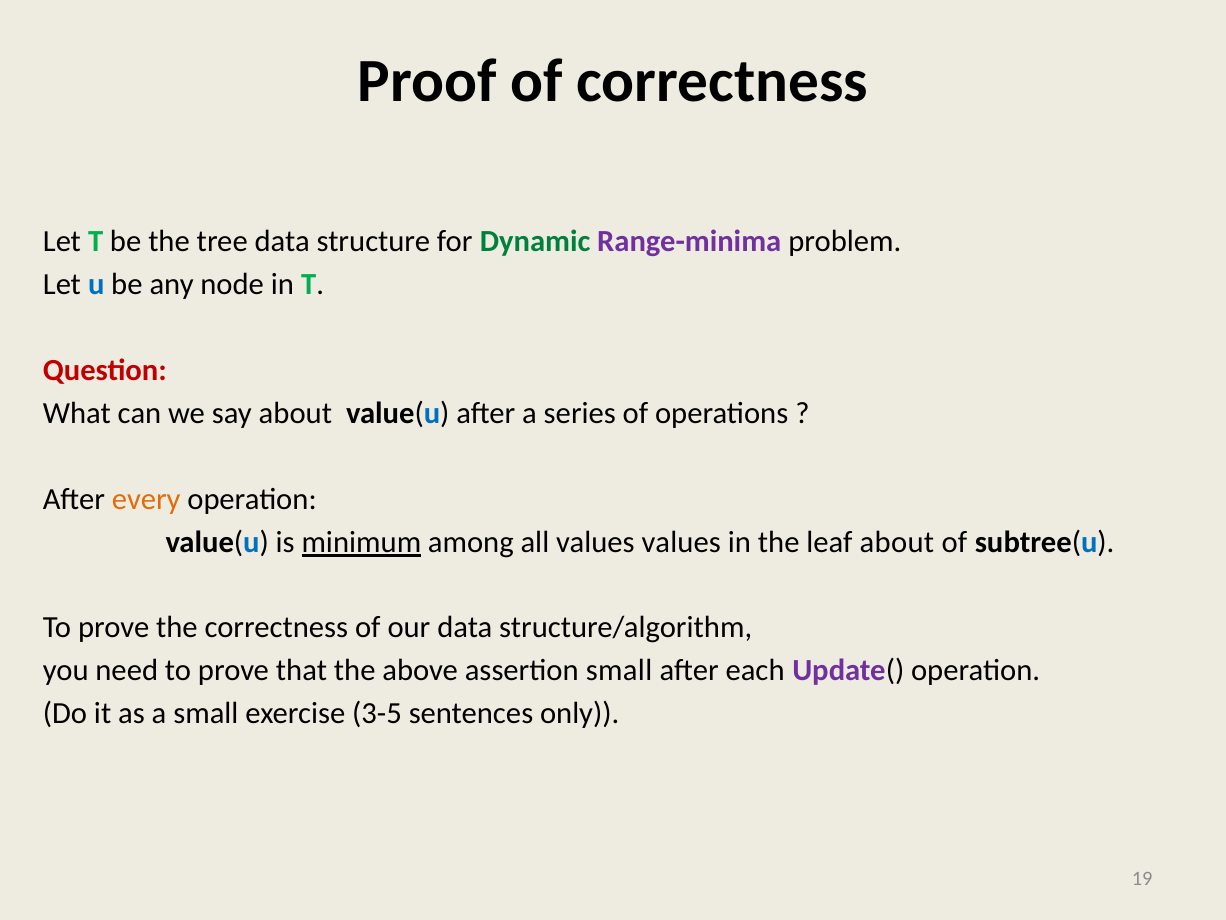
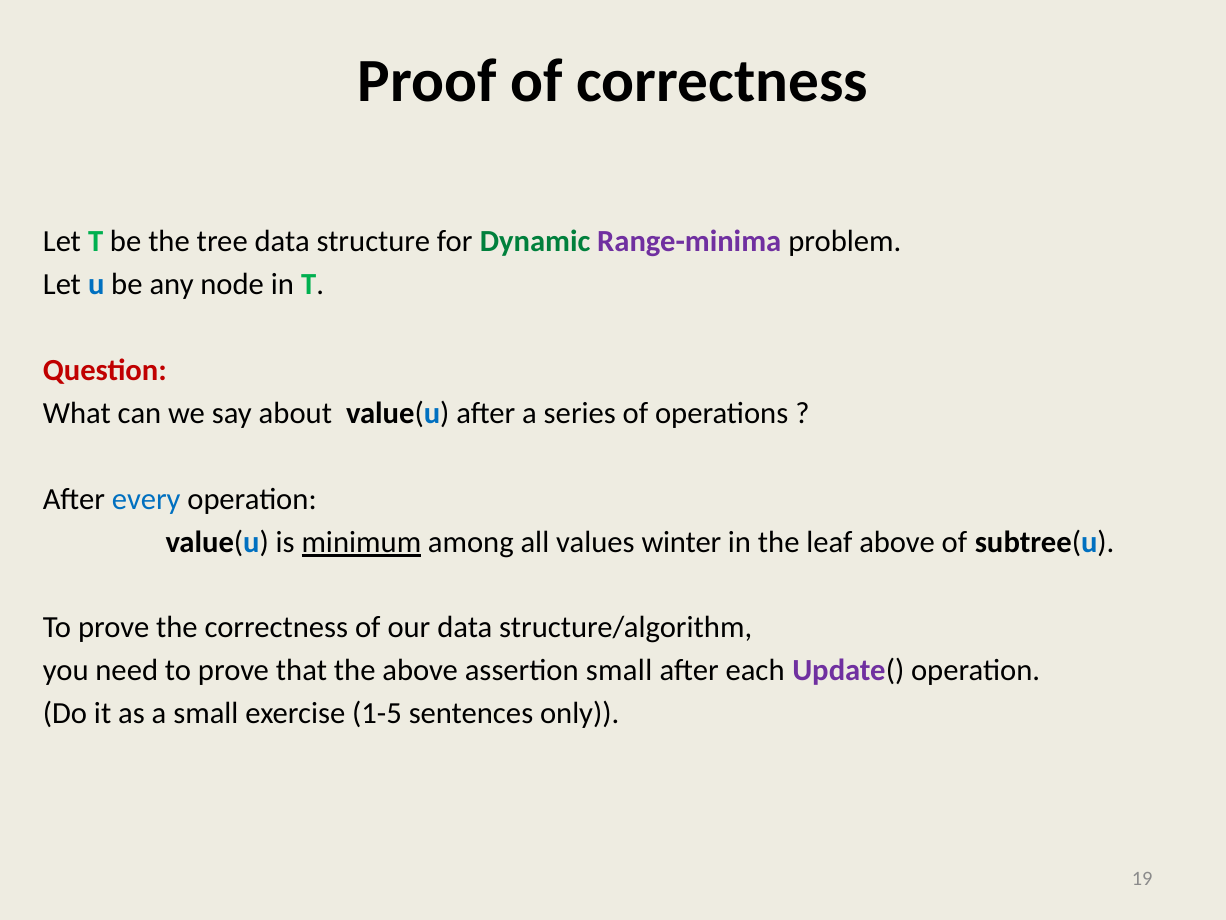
every colour: orange -> blue
values values: values -> winter
leaf about: about -> above
3-5: 3-5 -> 1-5
